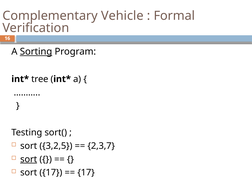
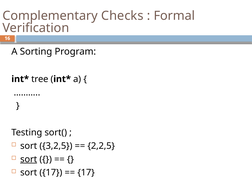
Vehicle: Vehicle -> Checks
Sorting underline: present -> none
2,3,7: 2,3,7 -> 2,2,5
